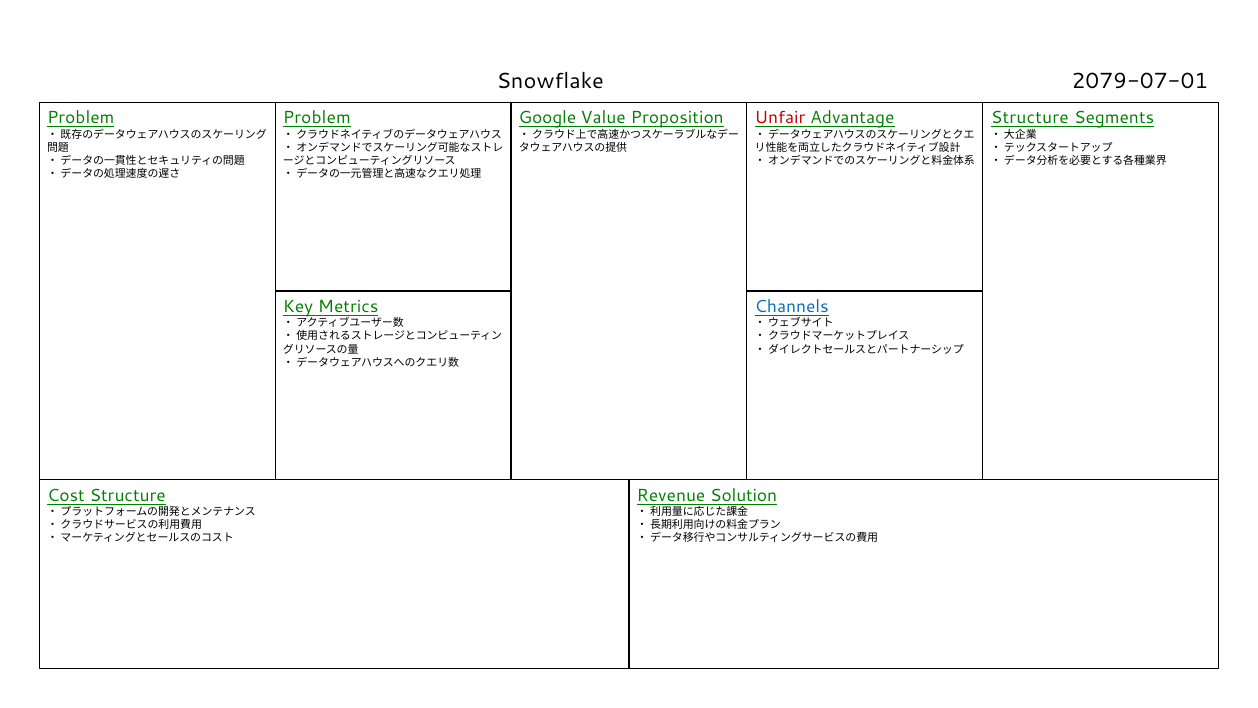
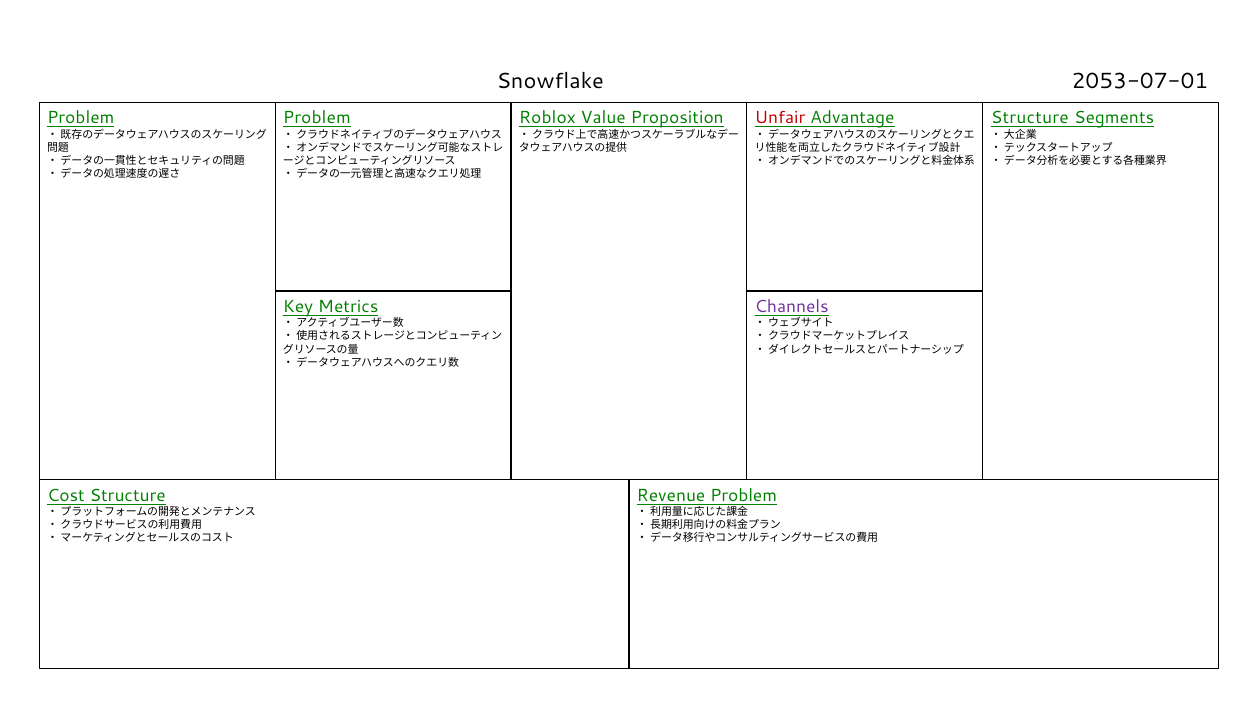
2079-07-01: 2079-07-01 -> 2053-07-01
Google: Google -> Roblox
Channels colour: blue -> purple
Revenue Solution: Solution -> Problem
